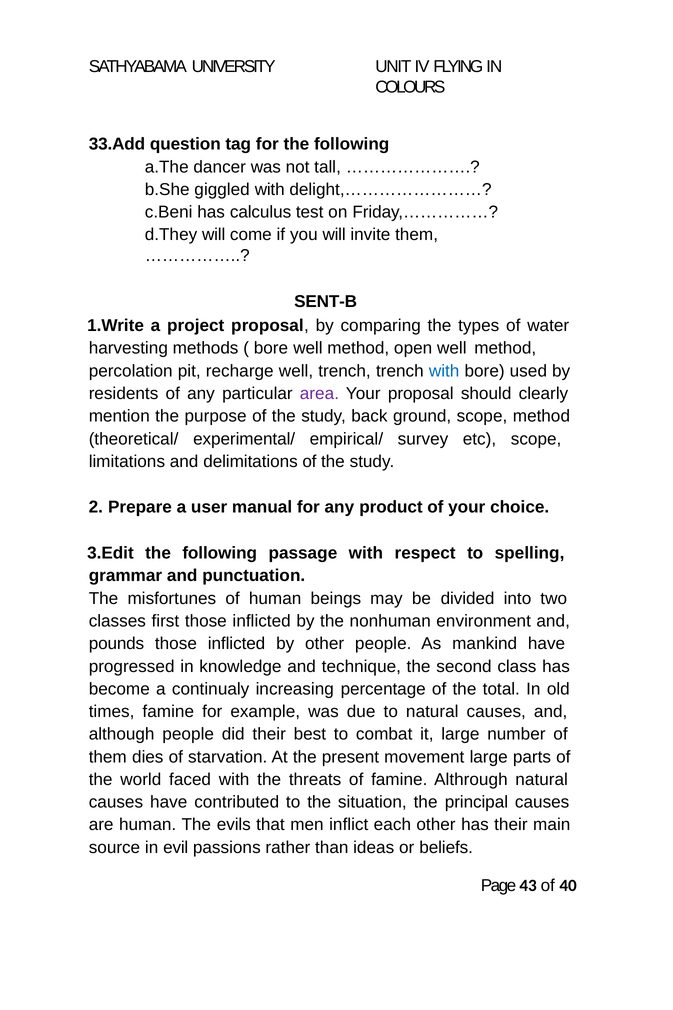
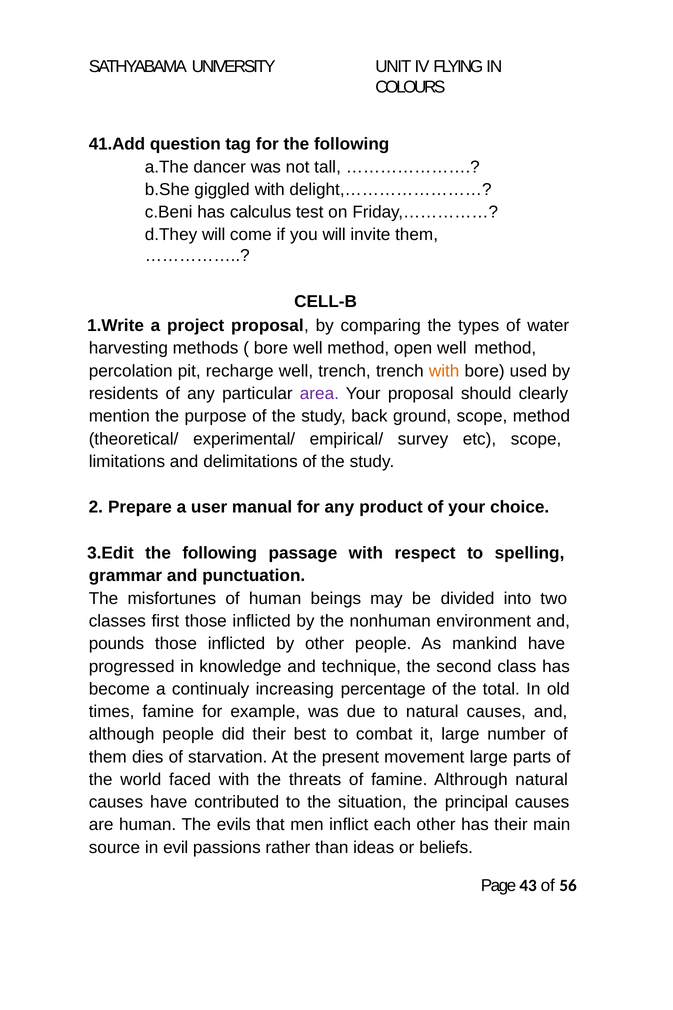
33.Add: 33.Add -> 41.Add
SENT-B: SENT-B -> CELL-B
with at (444, 371) colour: blue -> orange
40: 40 -> 56
